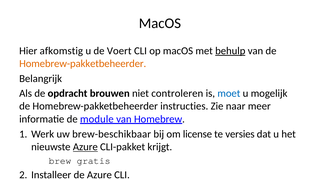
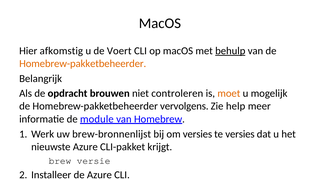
moet colour: blue -> orange
instructies: instructies -> vervolgens
naar: naar -> help
brew-beschikbaar: brew-beschikbaar -> brew-bronnenlijst
om license: license -> versies
Azure at (85, 147) underline: present -> none
gratis: gratis -> versie
